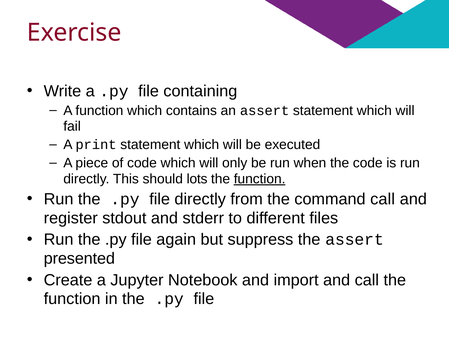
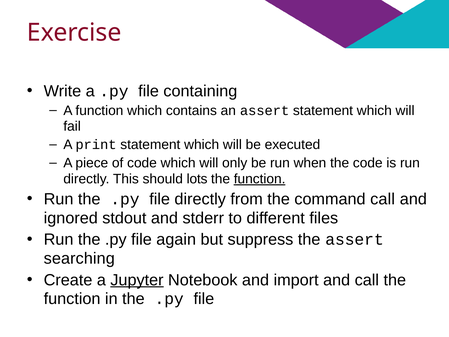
register: register -> ignored
presented: presented -> searching
Jupyter underline: none -> present
